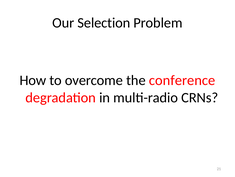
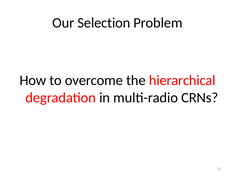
conference: conference -> hierarchical
